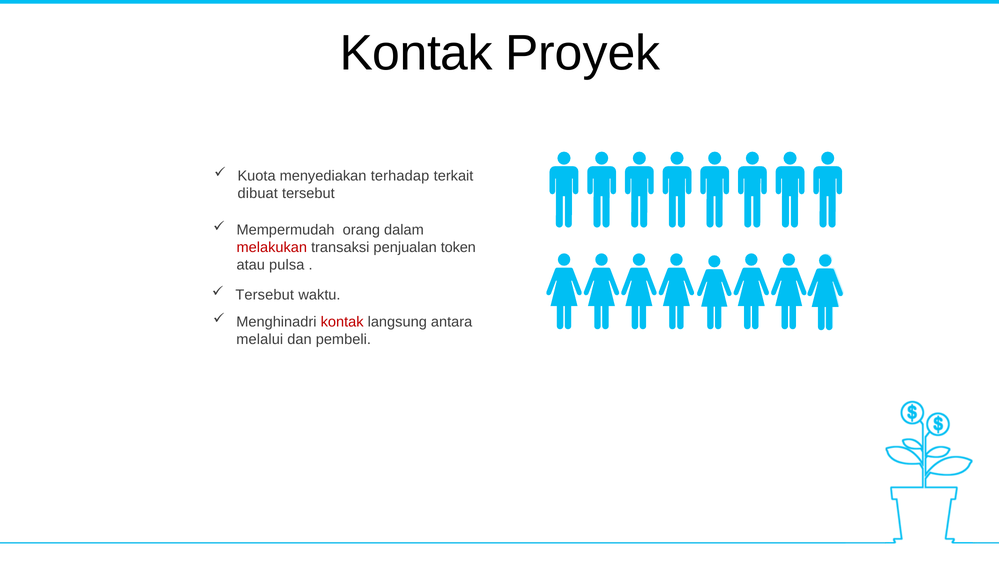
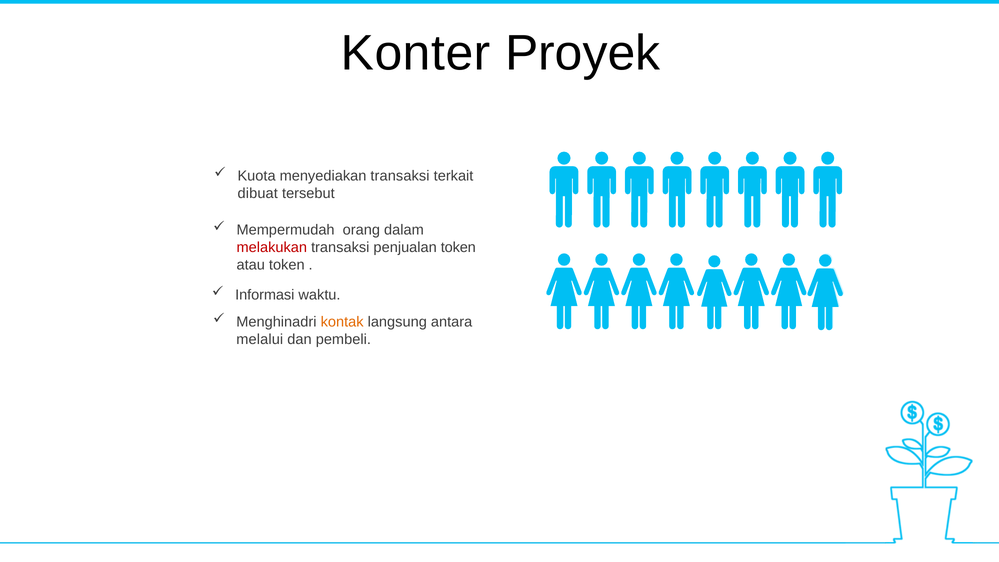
Kontak at (416, 53): Kontak -> Konter
menyediakan terhadap: terhadap -> transaksi
atau pulsa: pulsa -> token
Tersebut at (265, 295): Tersebut -> Informasi
kontak at (342, 322) colour: red -> orange
